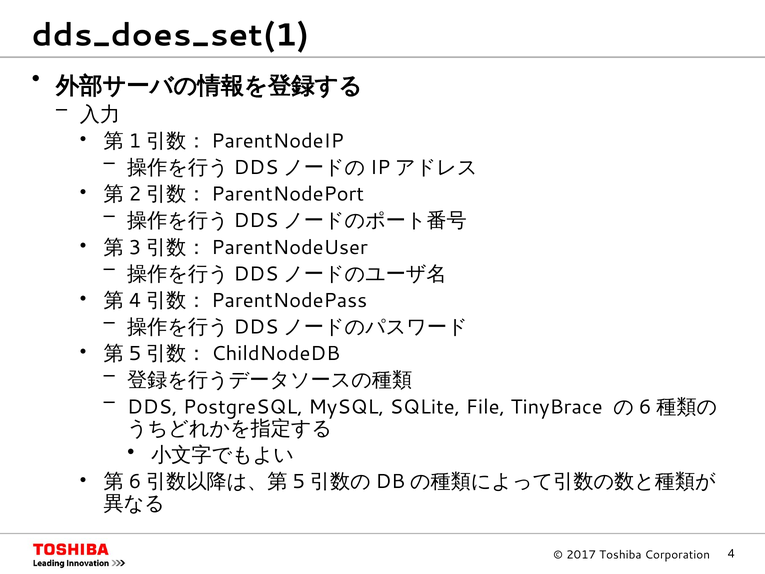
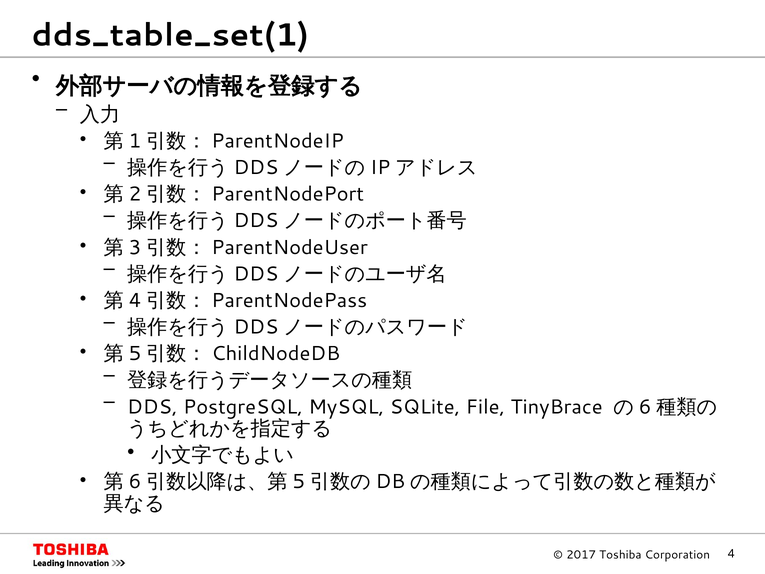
dds_does_set(1: dds_does_set(1 -> dds_table_set(1
